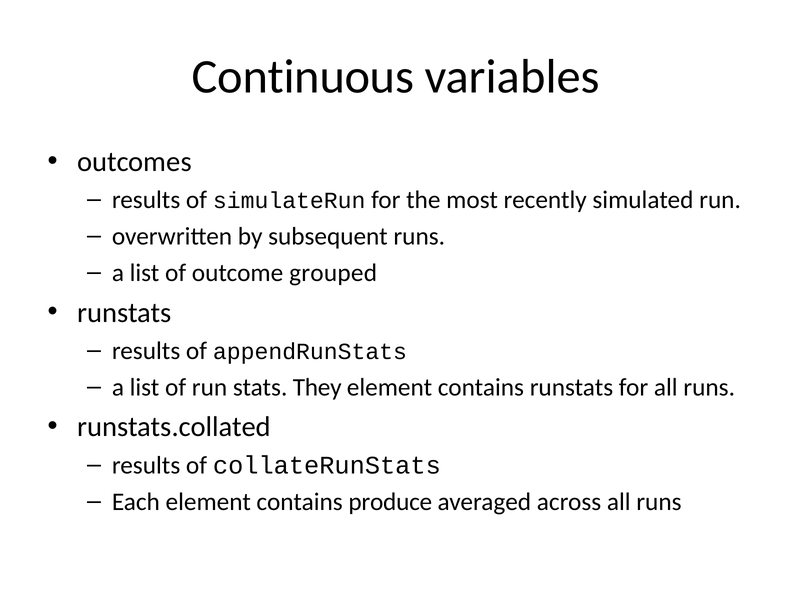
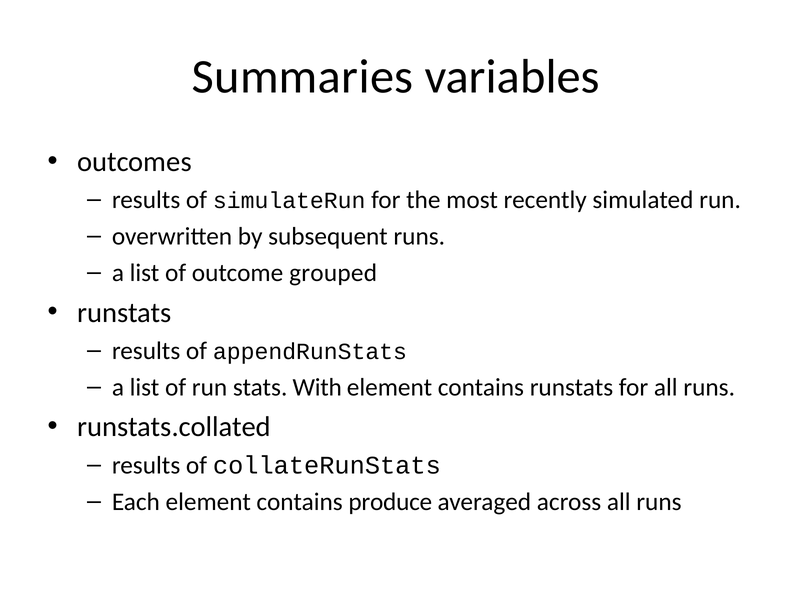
Continuous: Continuous -> Summaries
They: They -> With
